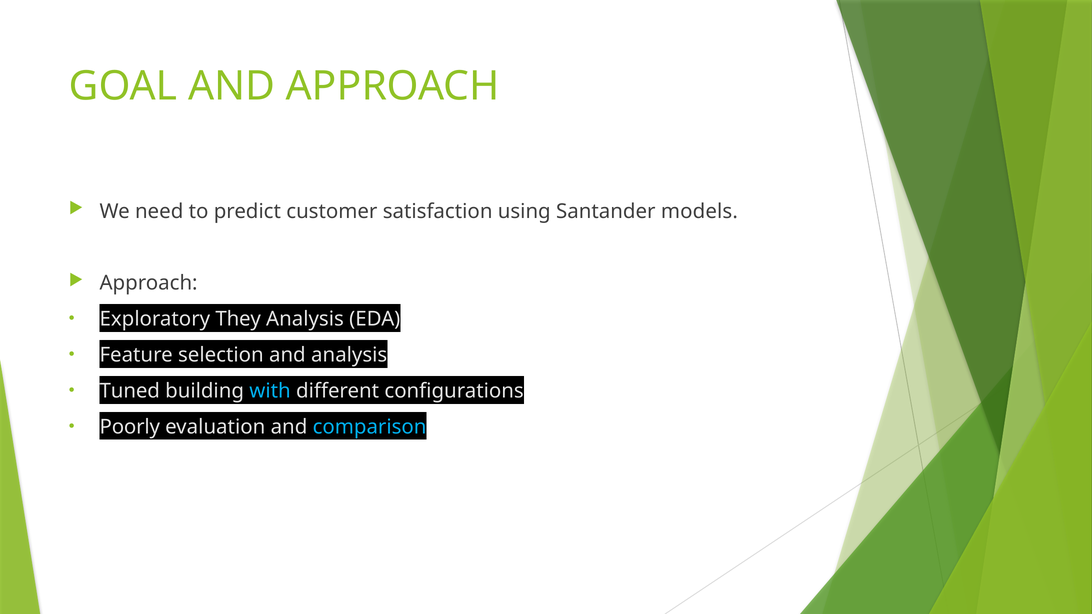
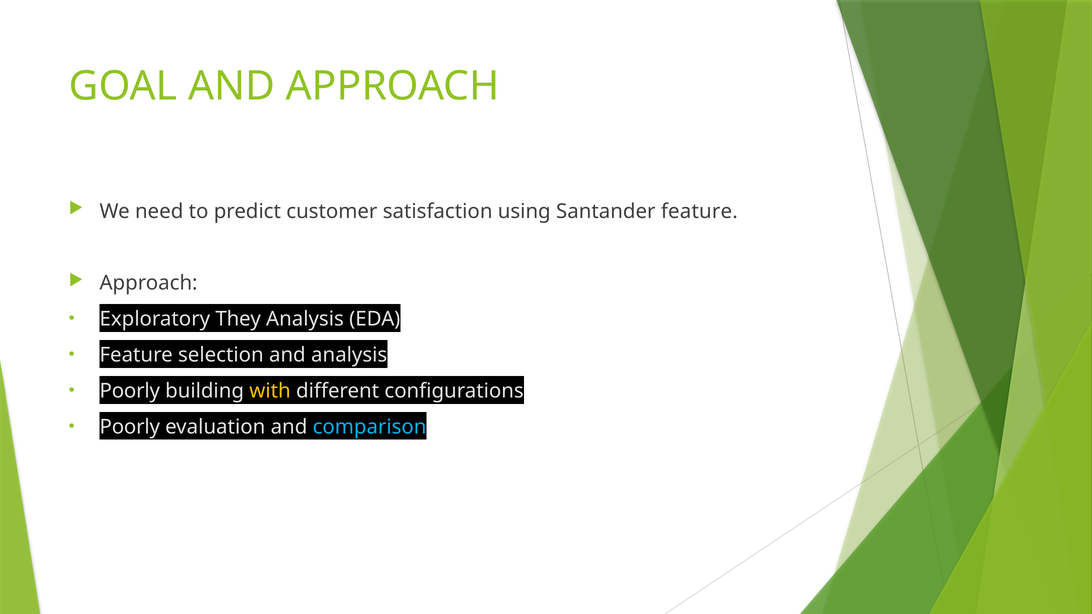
Santander models: models -> feature
Tuned at (130, 391): Tuned -> Poorly
with colour: light blue -> yellow
